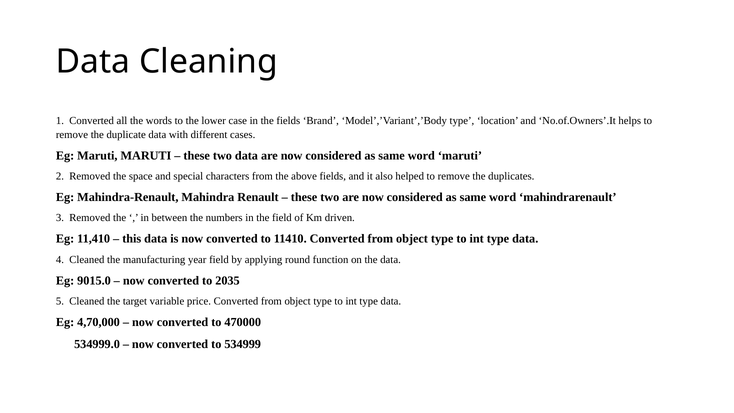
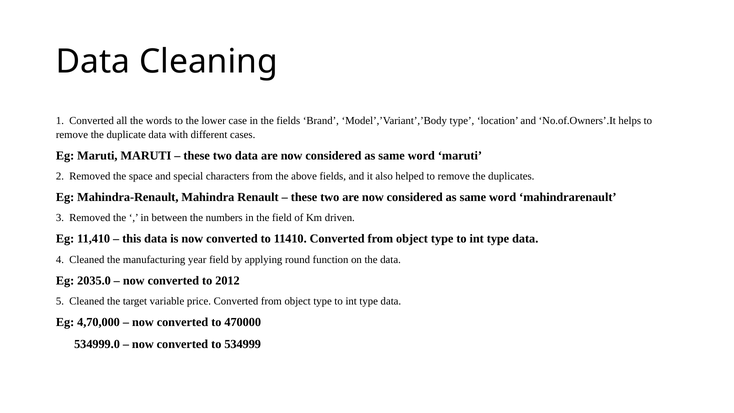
9015.0: 9015.0 -> 2035.0
2035: 2035 -> 2012
